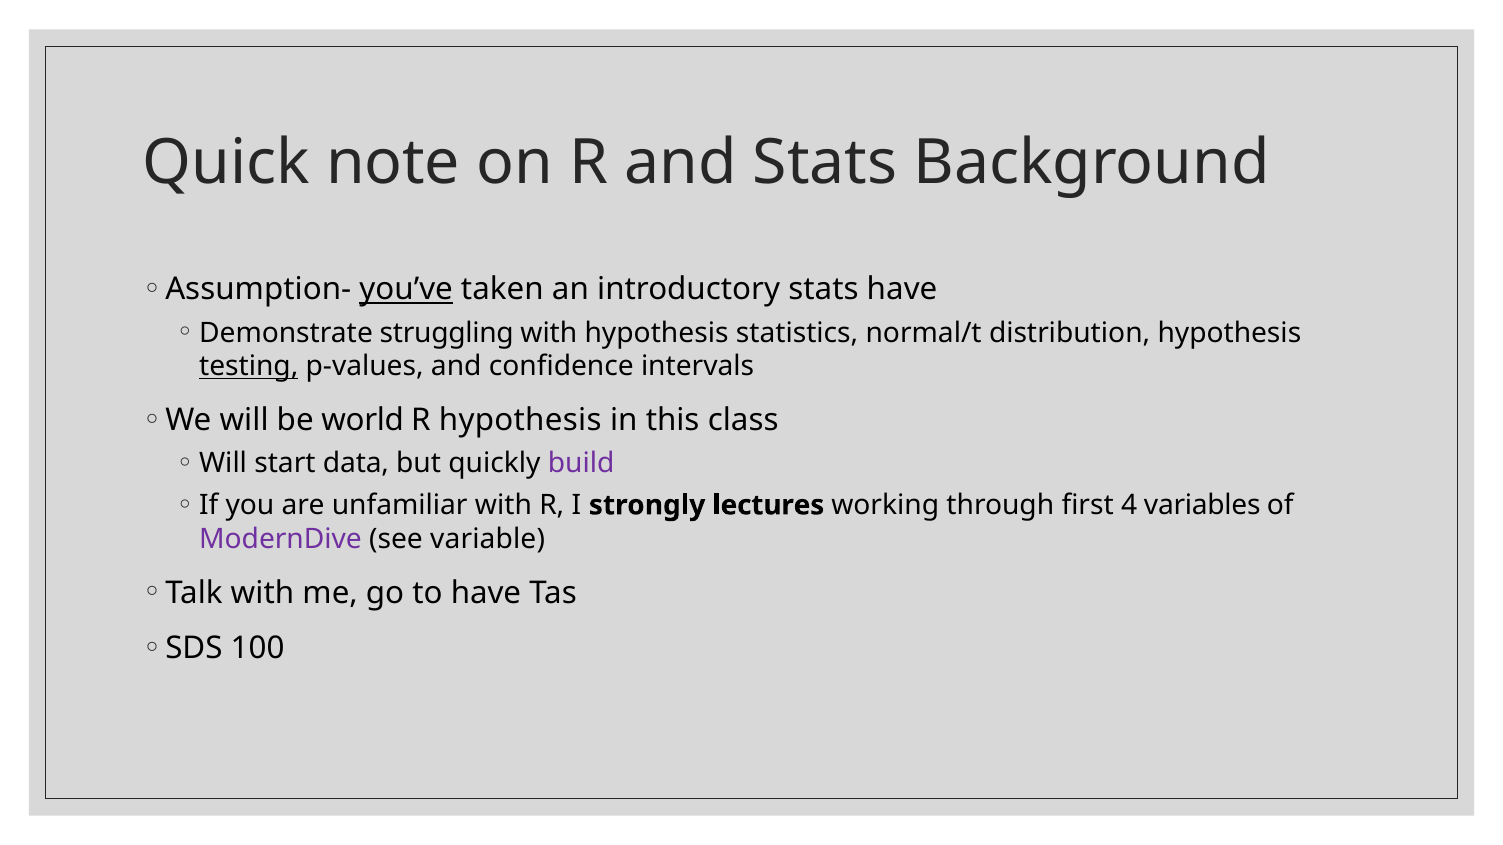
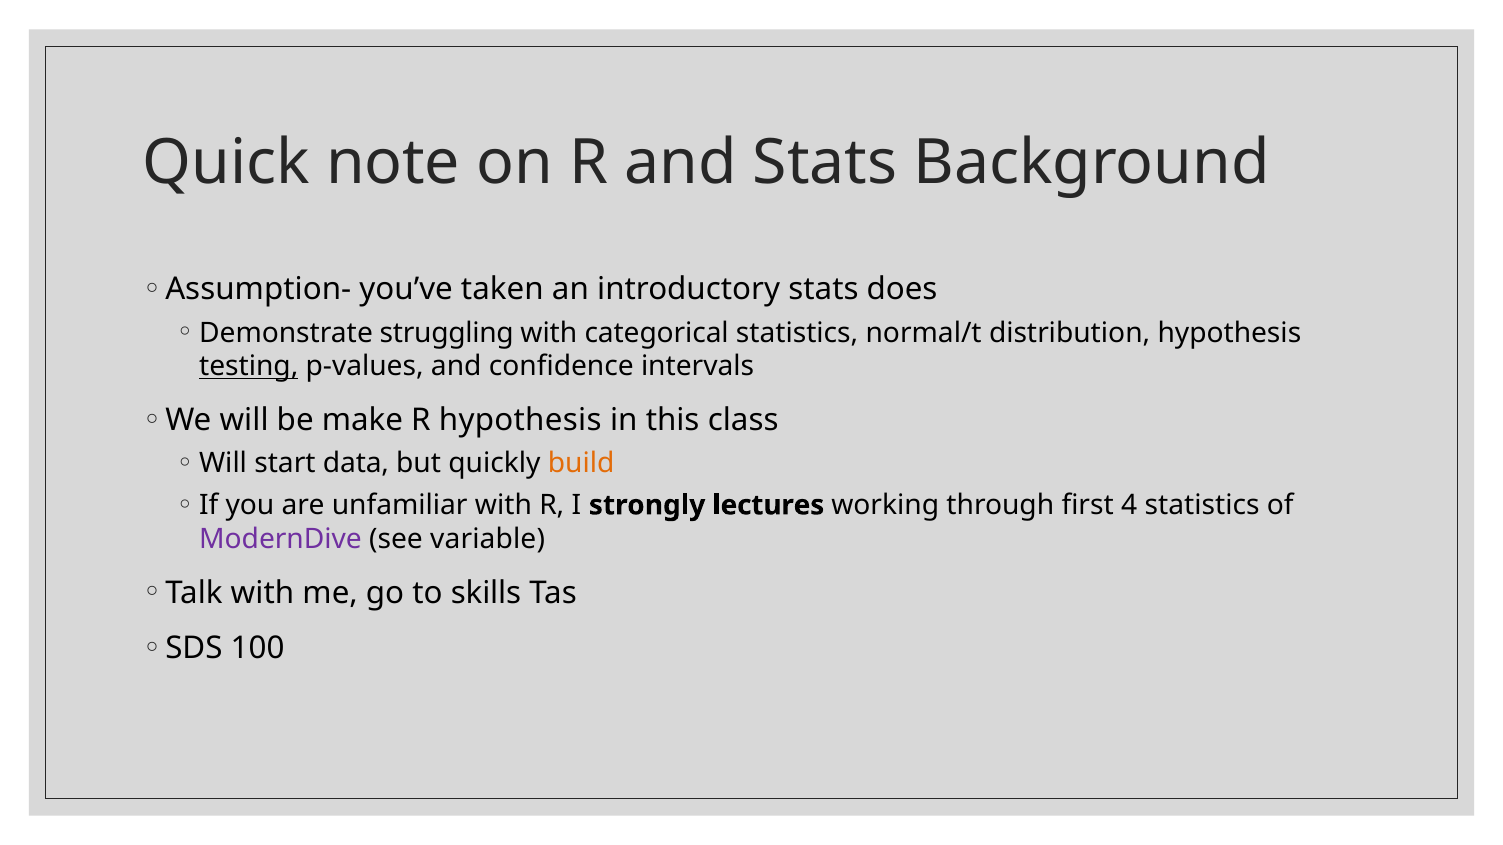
you’ve underline: present -> none
stats have: have -> does
with hypothesis: hypothesis -> categorical
world: world -> make
build colour: purple -> orange
4 variables: variables -> statistics
to have: have -> skills
